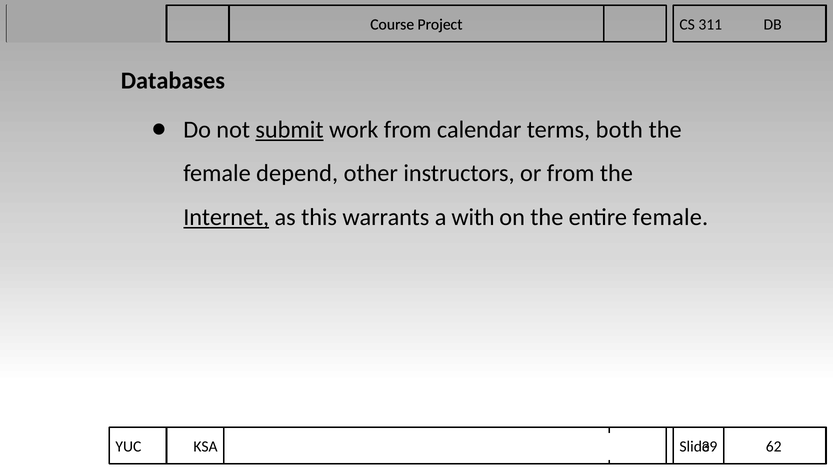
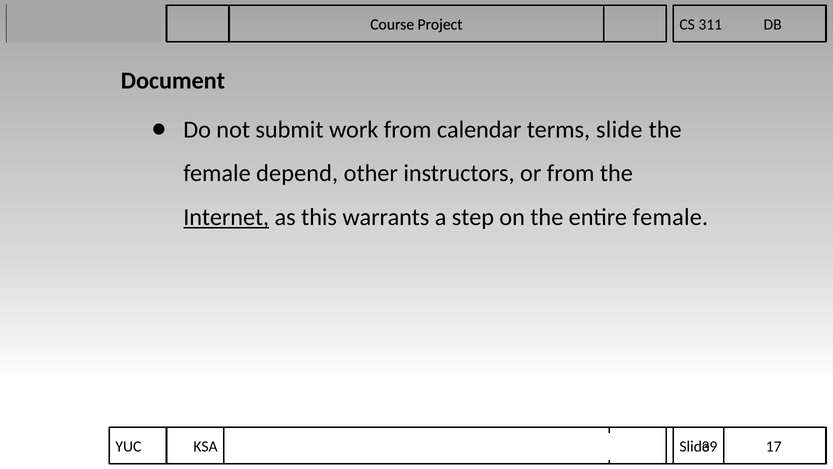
Databases: Databases -> Document
submit underline: present -> none
terms both: both -> slide
with: with -> step
62: 62 -> 17
